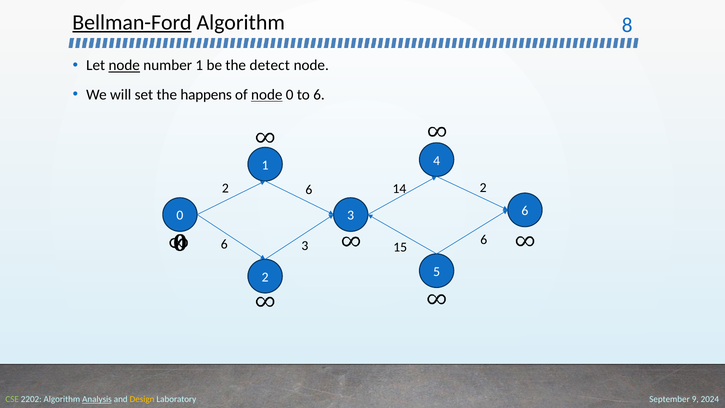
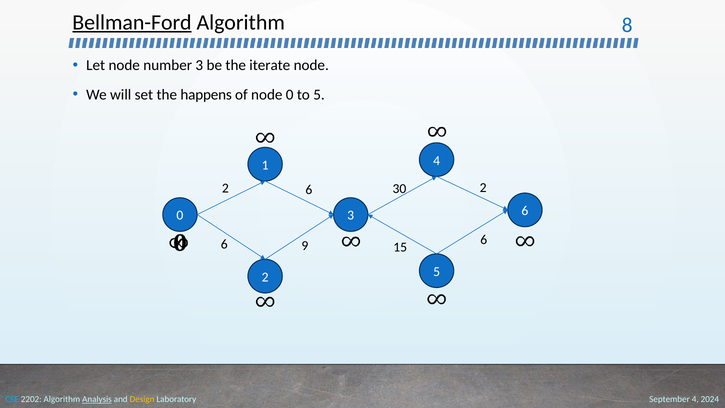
node at (124, 65) underline: present -> none
number 1: 1 -> 3
detect: detect -> iterate
node at (267, 95) underline: present -> none
to 6: 6 -> 5
14: 14 -> 30
6 3: 3 -> 9
CSE colour: light green -> light blue
September 9: 9 -> 4
